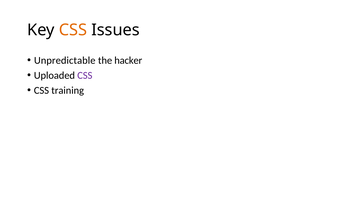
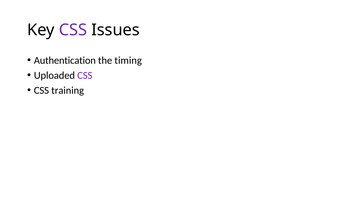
CSS at (73, 30) colour: orange -> purple
Unpredictable: Unpredictable -> Authentication
hacker: hacker -> timing
